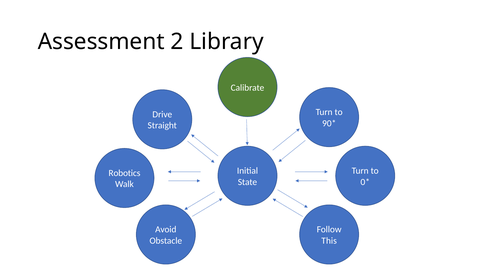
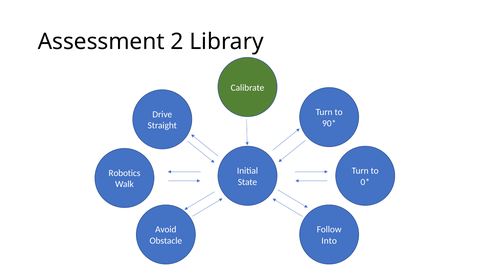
This: This -> Into
